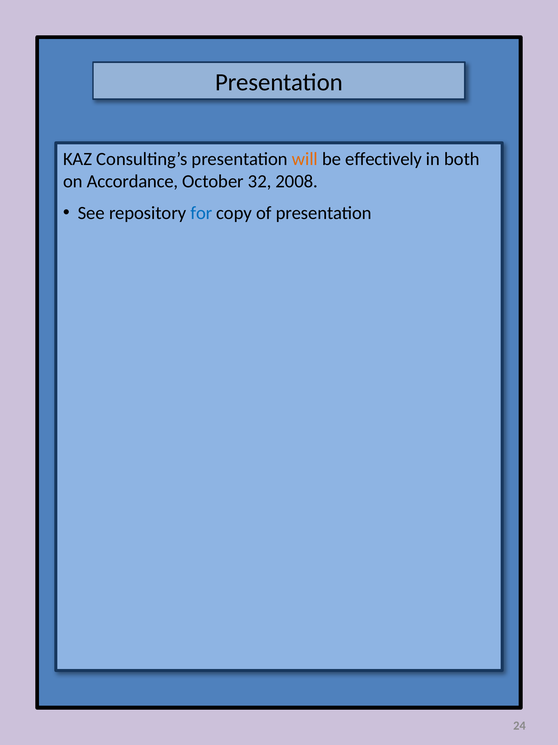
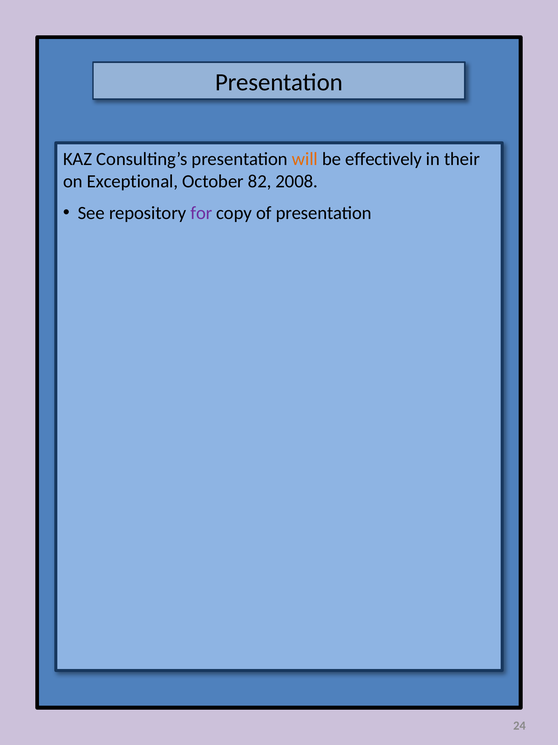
both: both -> their
Accordance: Accordance -> Exceptional
32: 32 -> 82
for colour: blue -> purple
